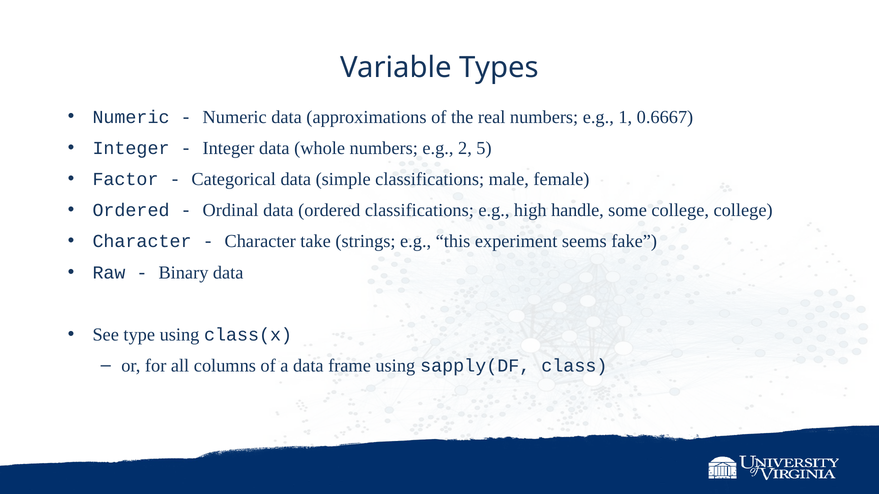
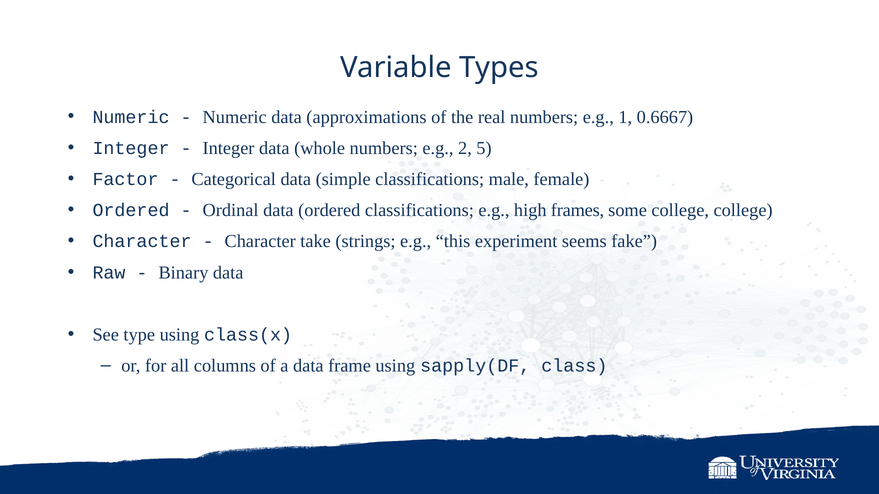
handle: handle -> frames
